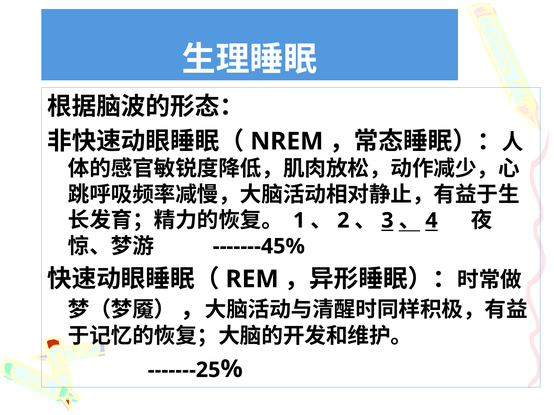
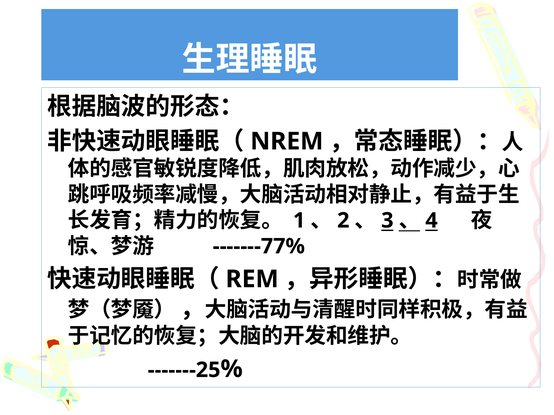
-------45%: -------45% -> -------77%
